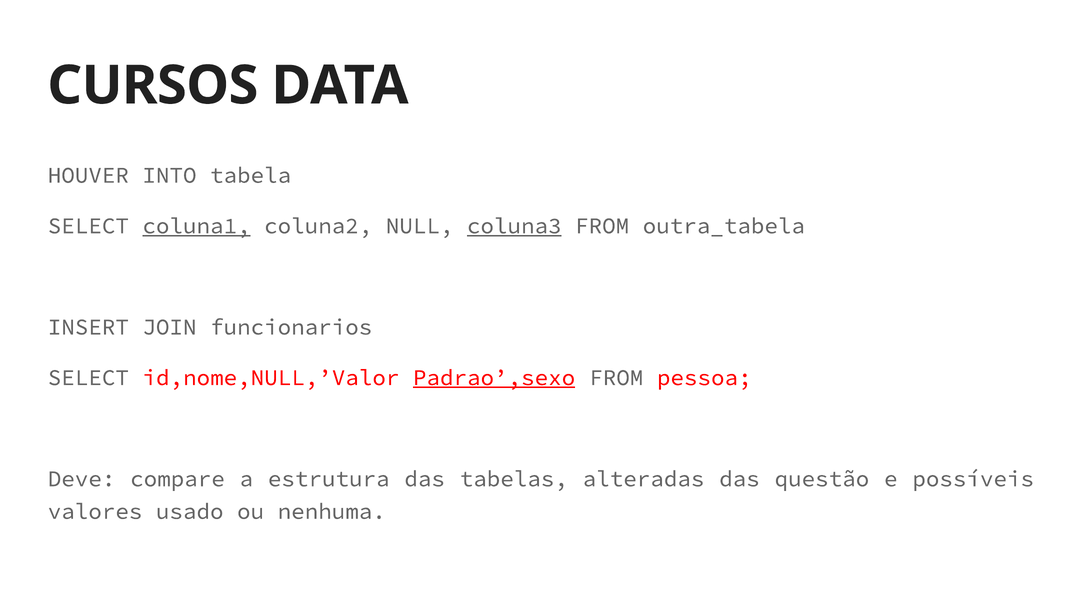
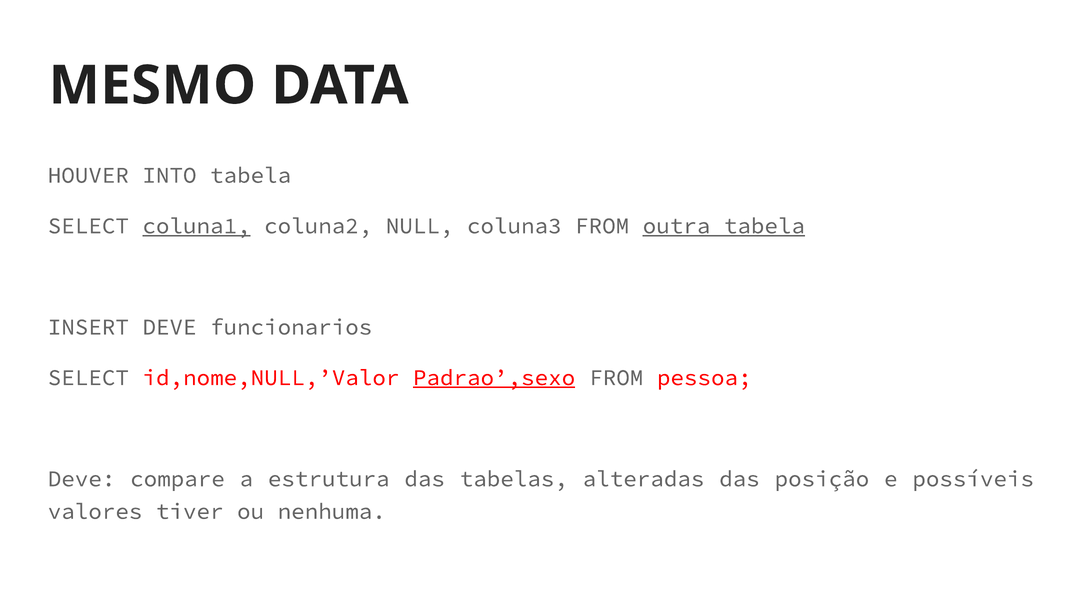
CURSOS: CURSOS -> MESMO
coluna3 underline: present -> none
outra_tabela underline: none -> present
INSERT JOIN: JOIN -> DEVE
questão: questão -> posição
usado: usado -> tiver
